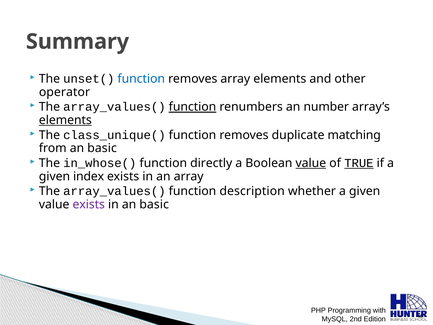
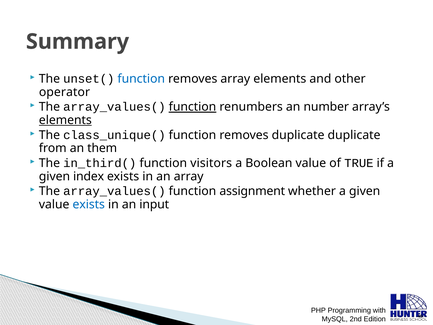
duplicate matching: matching -> duplicate
from an basic: basic -> them
in_whose(: in_whose( -> in_third(
directly: directly -> visitors
value at (311, 163) underline: present -> none
TRUE underline: present -> none
description: description -> assignment
exists at (89, 204) colour: purple -> blue
in an basic: basic -> input
